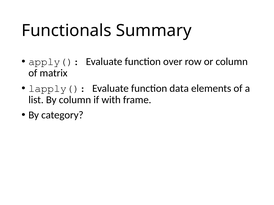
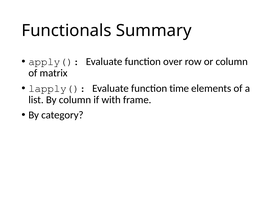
data: data -> time
